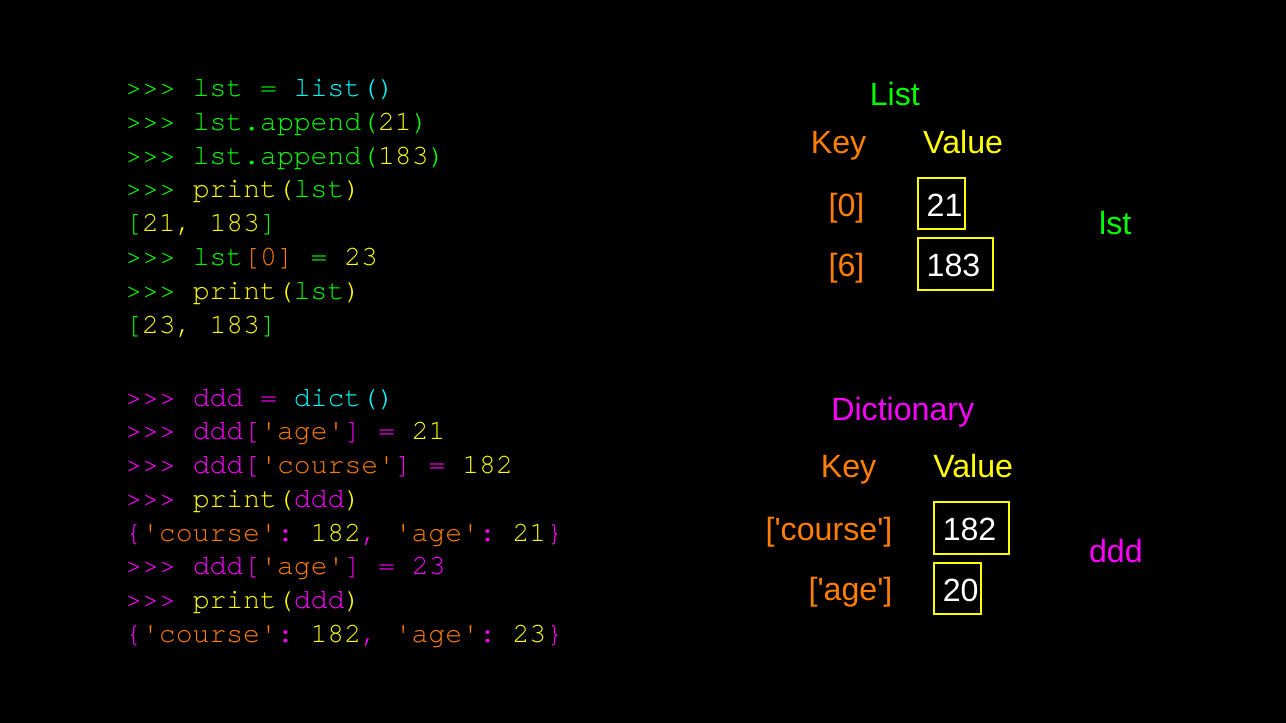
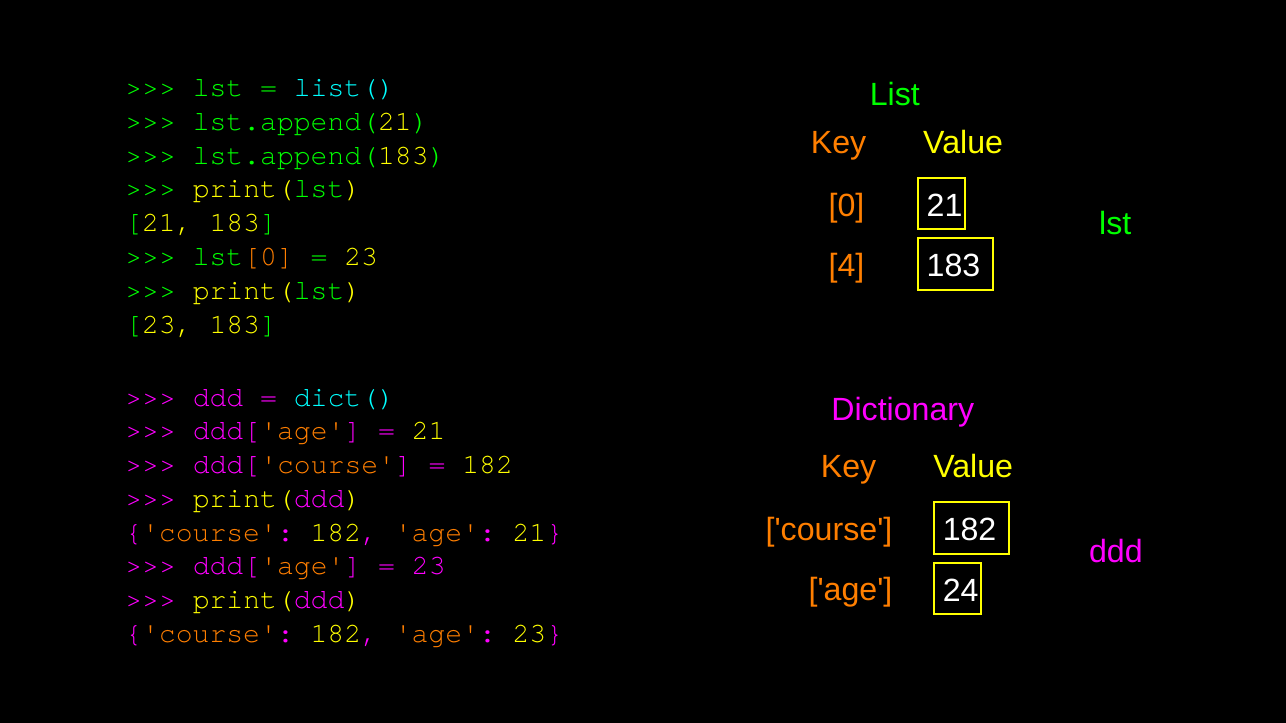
6: 6 -> 4
20: 20 -> 24
